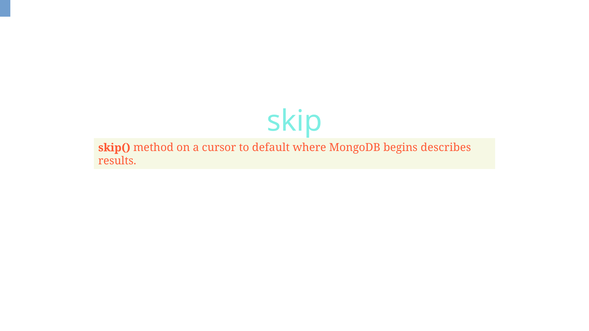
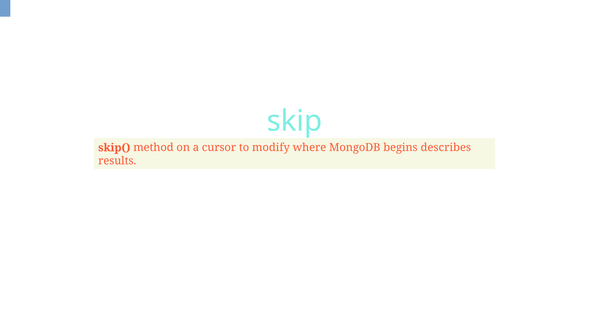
default: default -> modify
